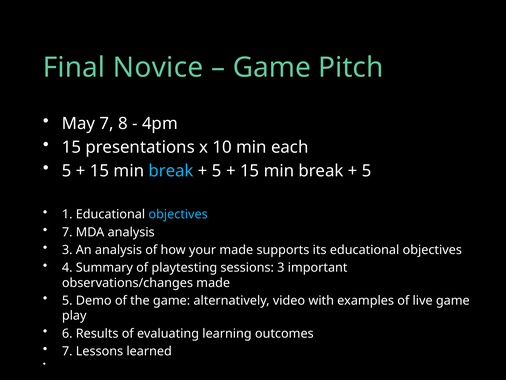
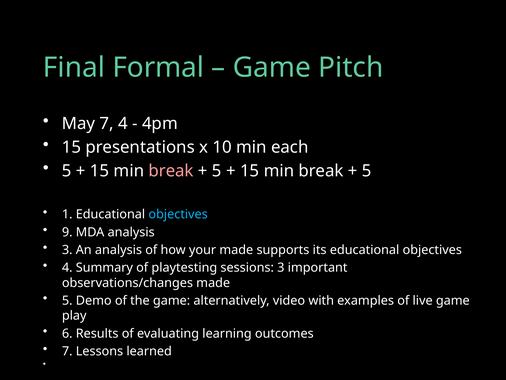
Novice: Novice -> Formal
7 8: 8 -> 4
break at (171, 171) colour: light blue -> pink
7 at (67, 232): 7 -> 9
